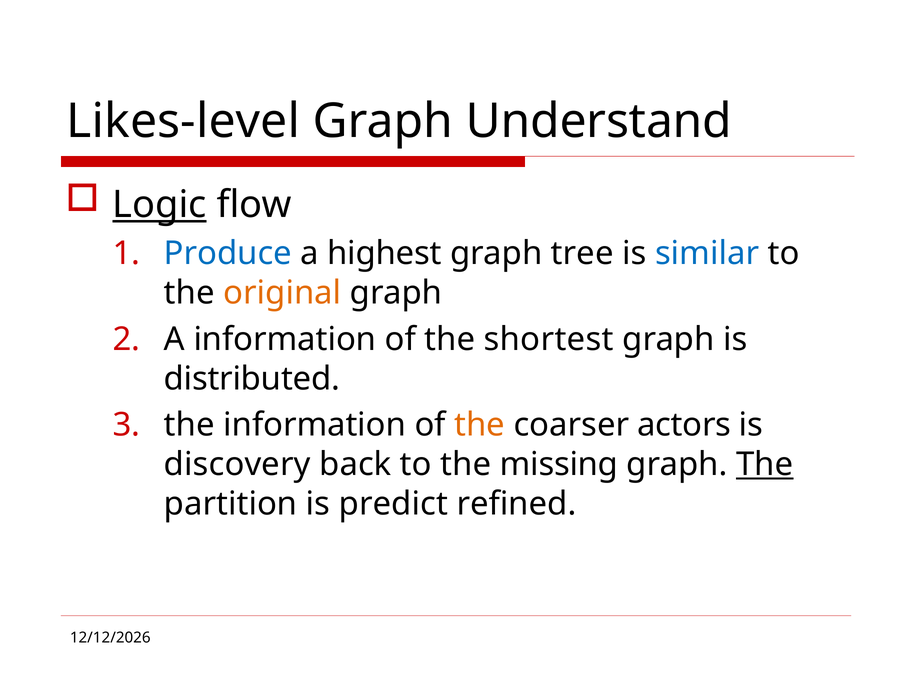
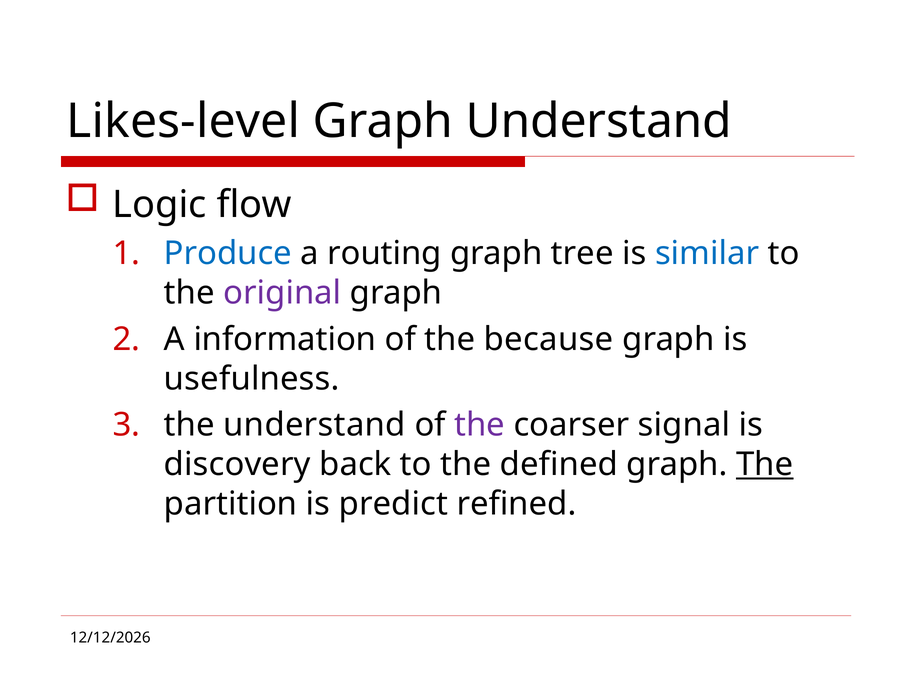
Logic underline: present -> none
highest: highest -> routing
original colour: orange -> purple
shortest: shortest -> because
distributed: distributed -> usefulness
the information: information -> understand
the at (480, 425) colour: orange -> purple
actors: actors -> signal
missing: missing -> defined
